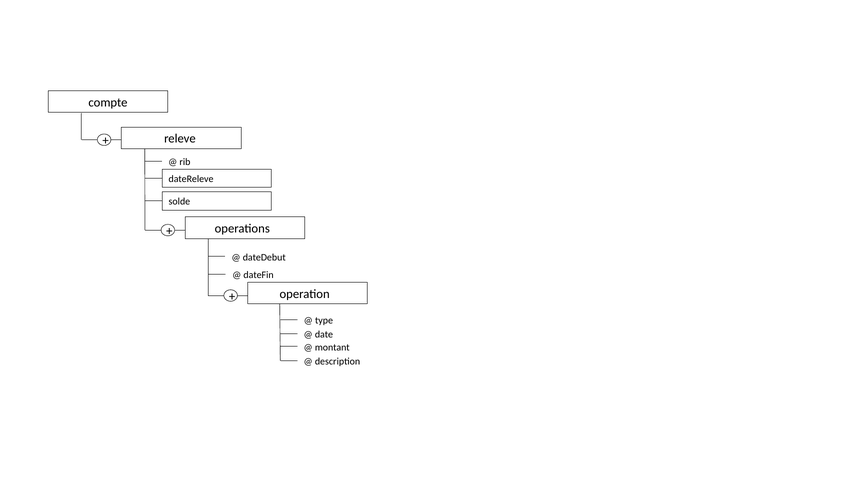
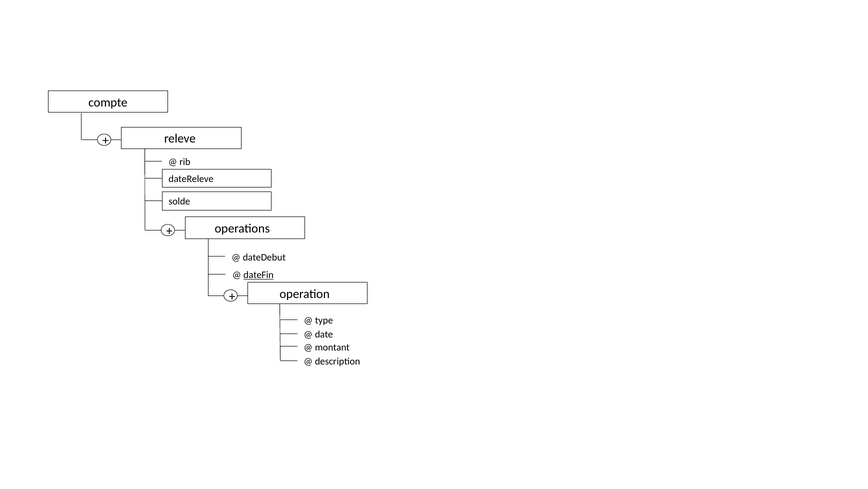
dateFin underline: none -> present
